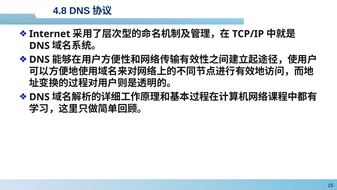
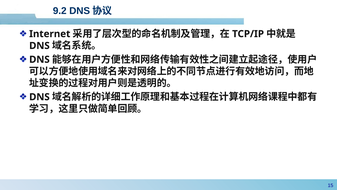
4.8: 4.8 -> 9.2
